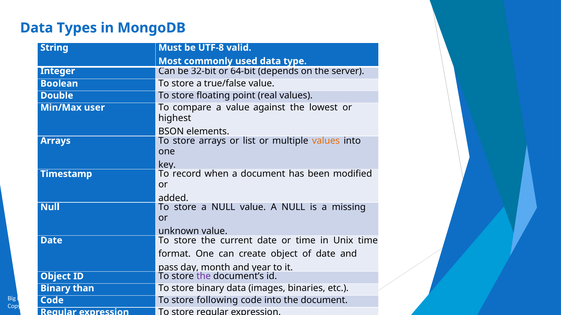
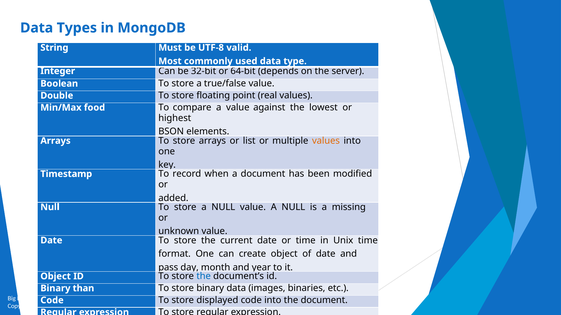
user: user -> food
the at (204, 277) colour: purple -> blue
following: following -> displayed
